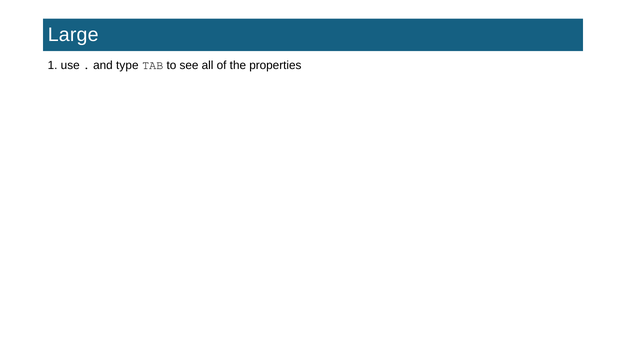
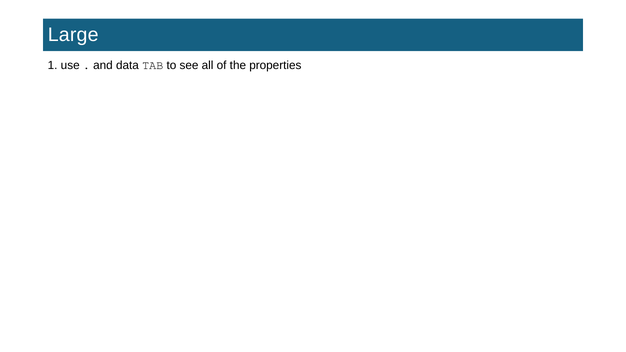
type: type -> data
